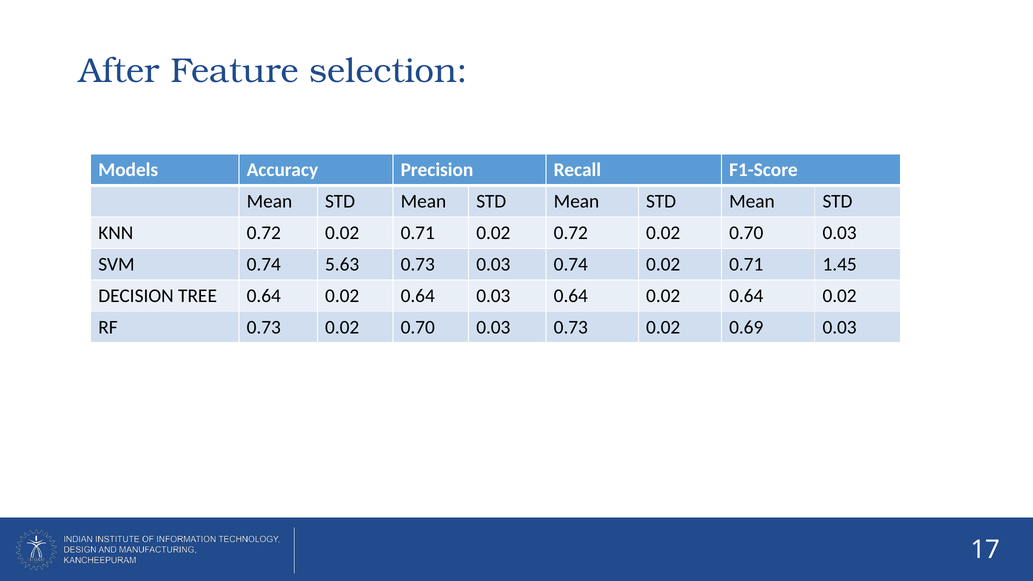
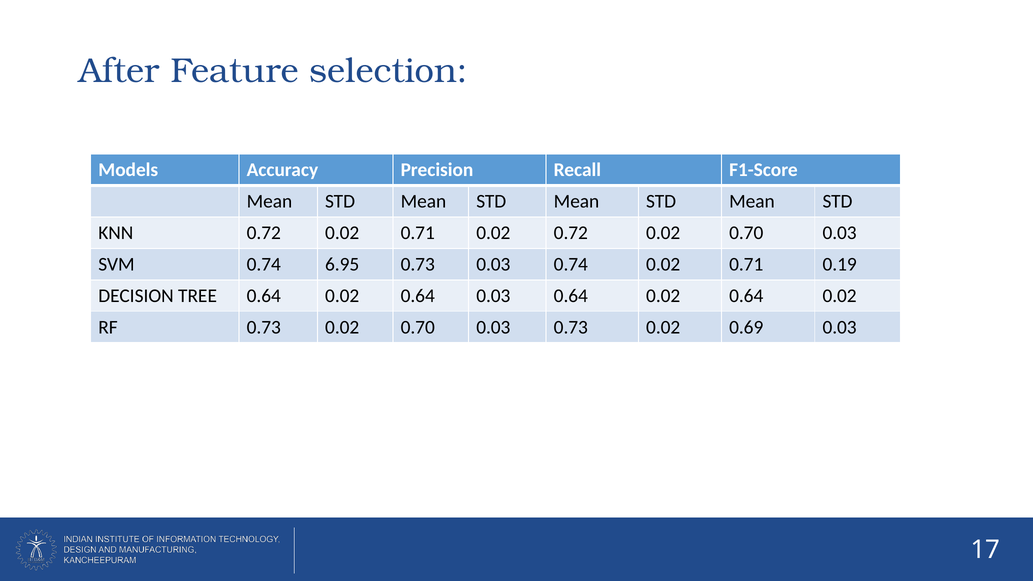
5.63: 5.63 -> 6.95
1.45: 1.45 -> 0.19
